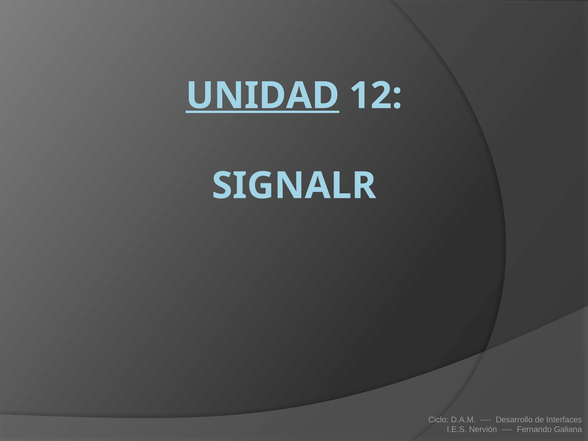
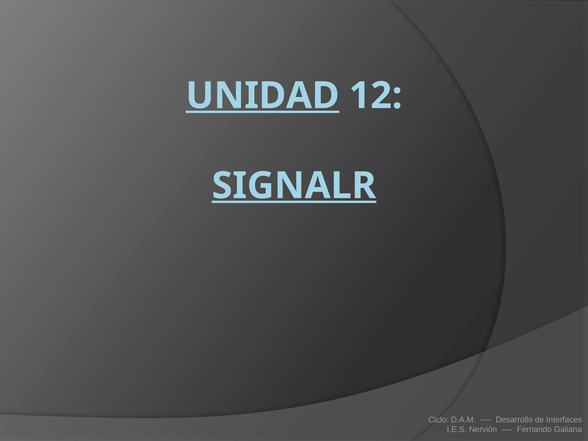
SIGNALR underline: none -> present
